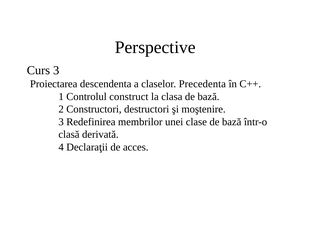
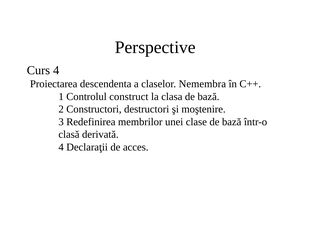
Curs 3: 3 -> 4
Precedenta: Precedenta -> Nemembra
